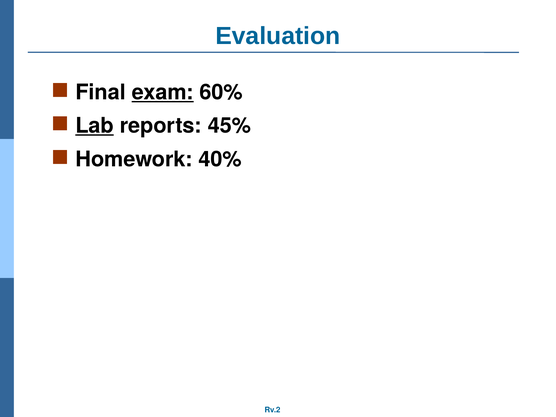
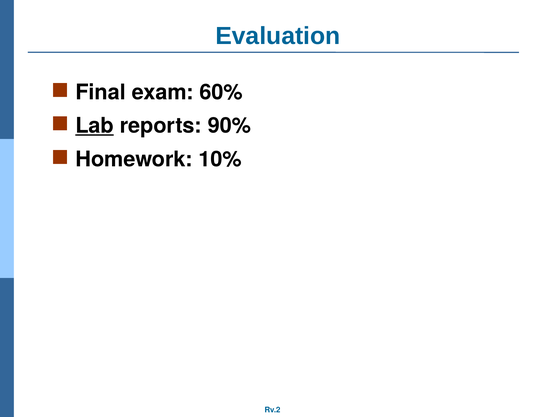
exam underline: present -> none
45%: 45% -> 90%
40%: 40% -> 10%
